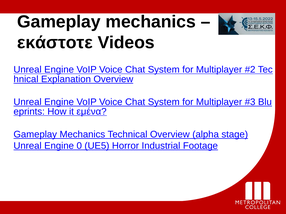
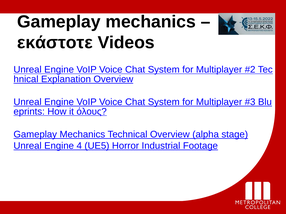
εμένα: εμένα -> όλους
0: 0 -> 4
